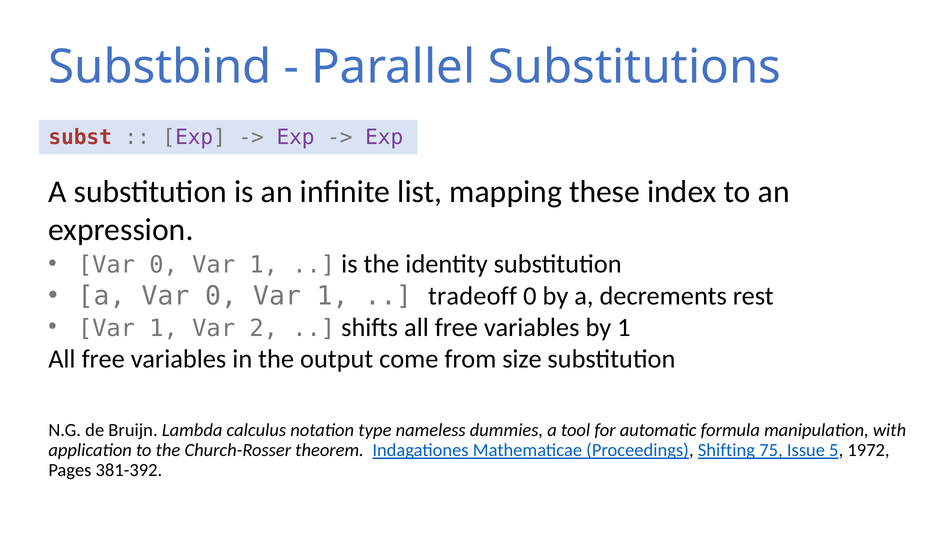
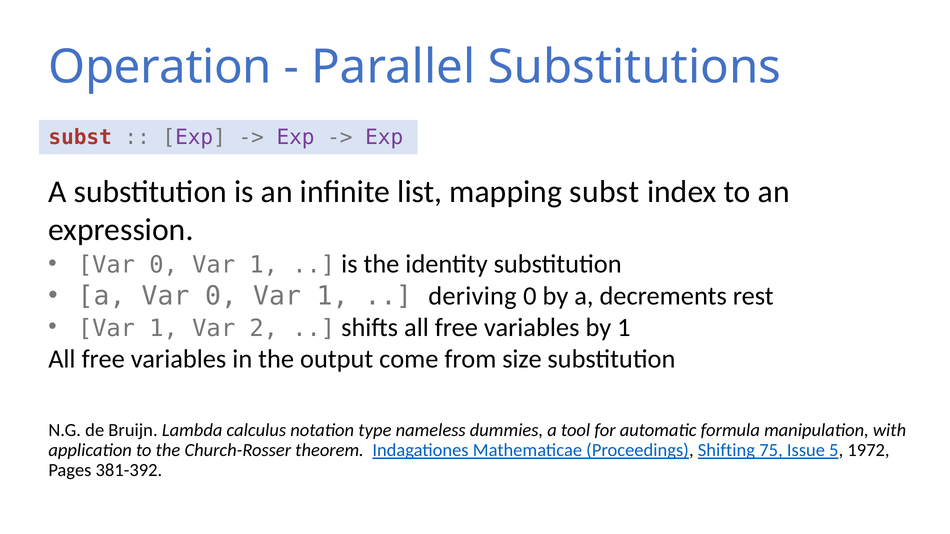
Substbind: Substbind -> Operation
mapping these: these -> subst
tradeoff: tradeoff -> deriving
